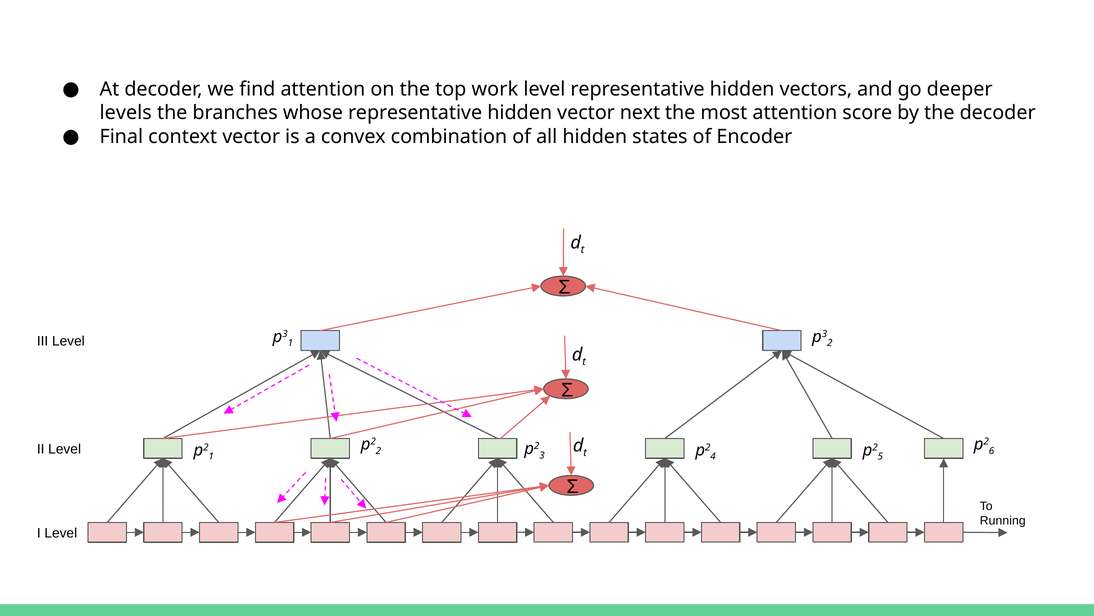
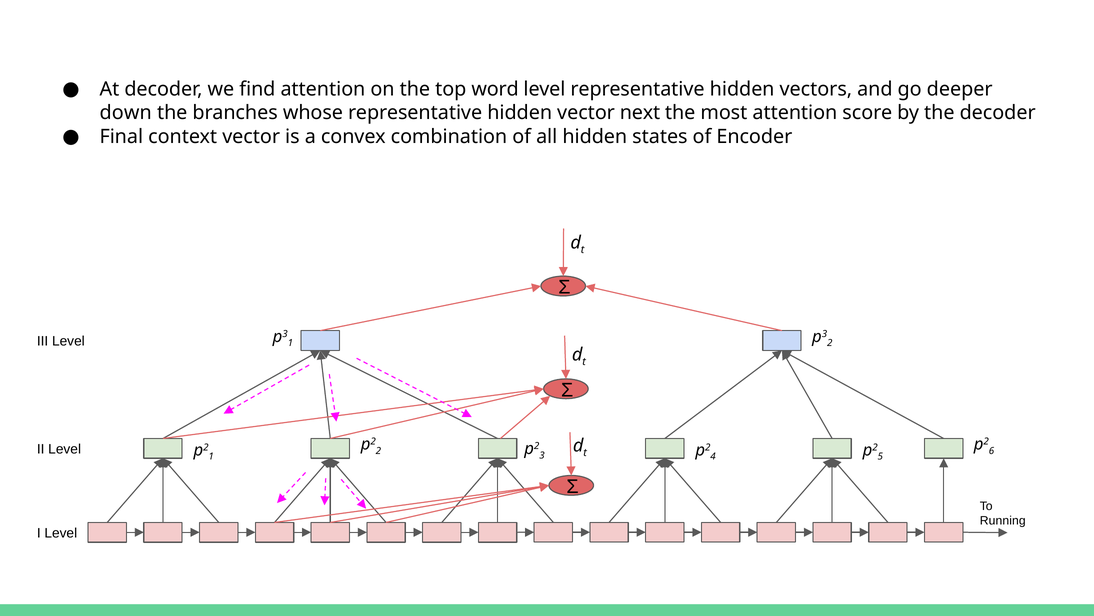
work: work -> word
levels: levels -> down
